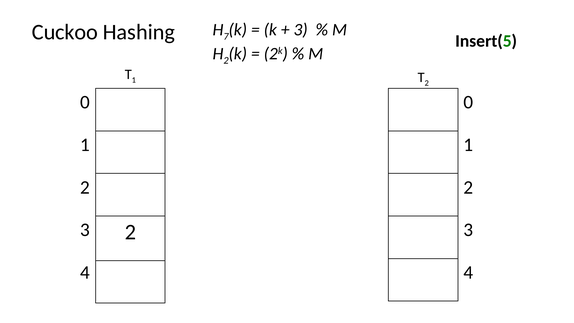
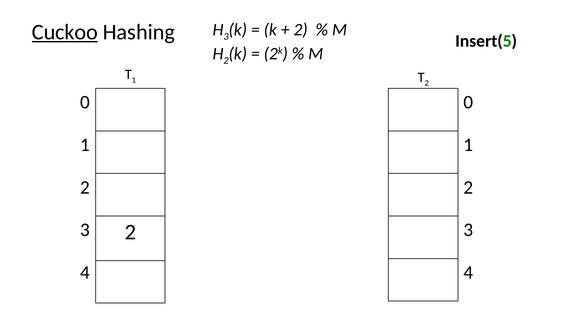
7 at (226, 37): 7 -> 3
3 at (301, 30): 3 -> 2
Cuckoo underline: none -> present
